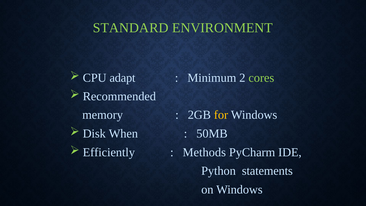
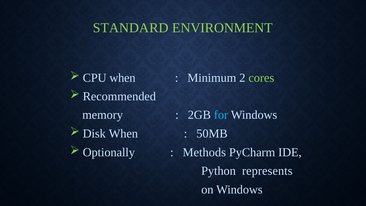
CPU adapt: adapt -> when
for colour: yellow -> light blue
Efficiently: Efficiently -> Optionally
statements: statements -> represents
